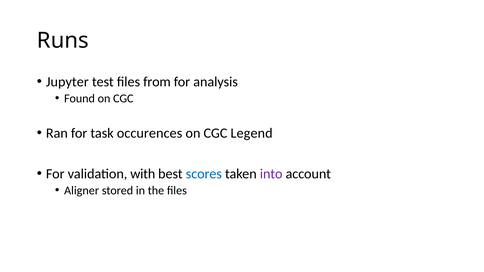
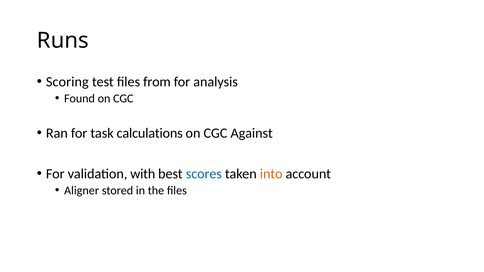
Jupyter: Jupyter -> Scoring
occurences: occurences -> calculations
Legend: Legend -> Against
into colour: purple -> orange
